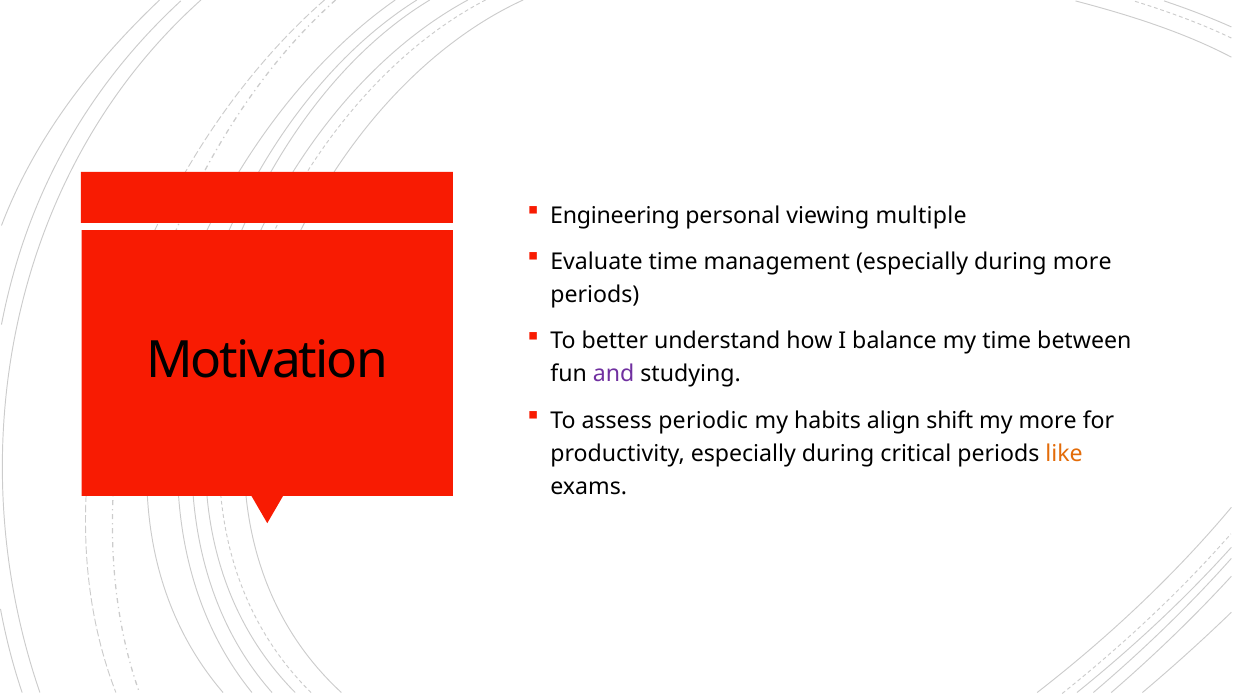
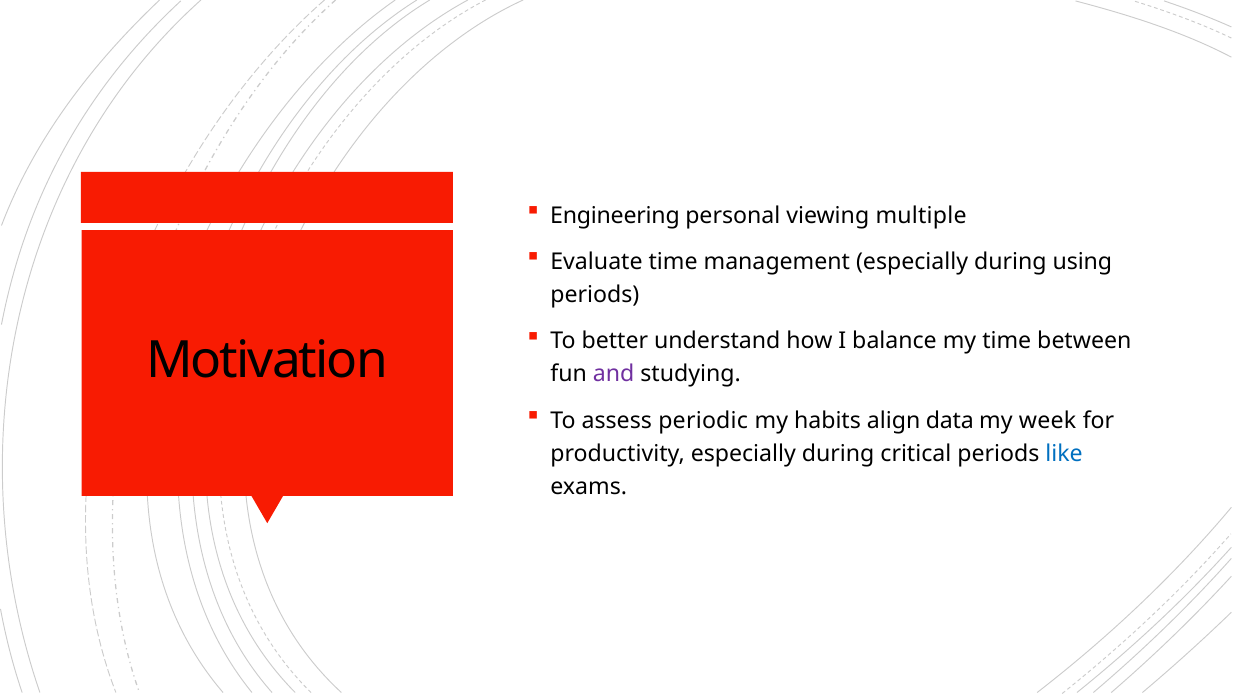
during more: more -> using
shift: shift -> data
my more: more -> week
like colour: orange -> blue
